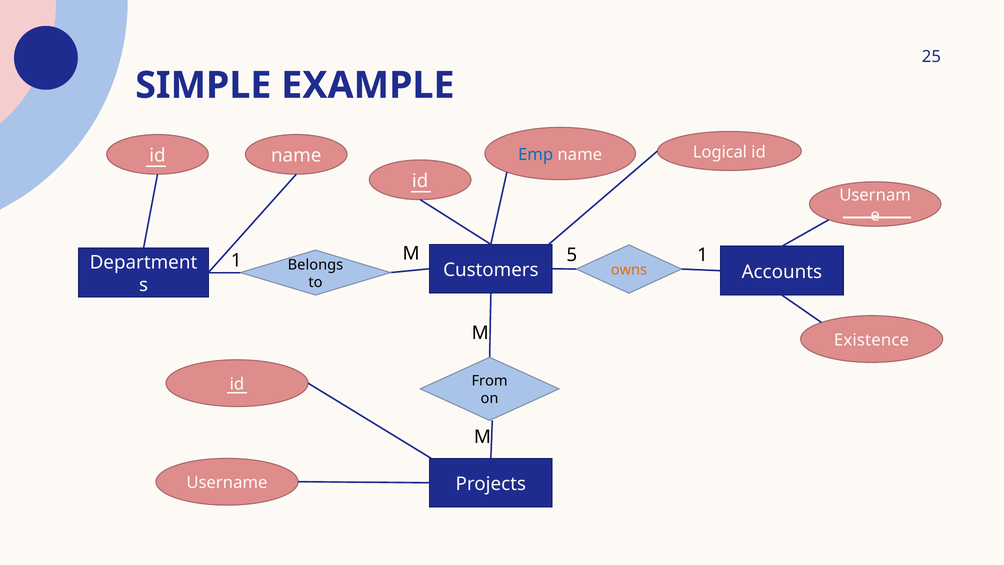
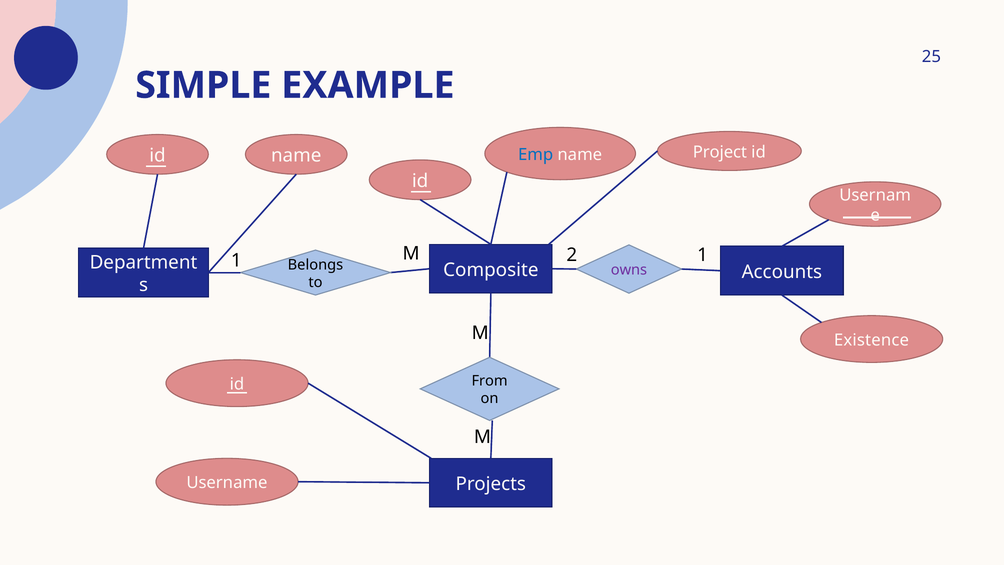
Logical: Logical -> Project
5: 5 -> 2
Customers: Customers -> Composite
owns colour: orange -> purple
